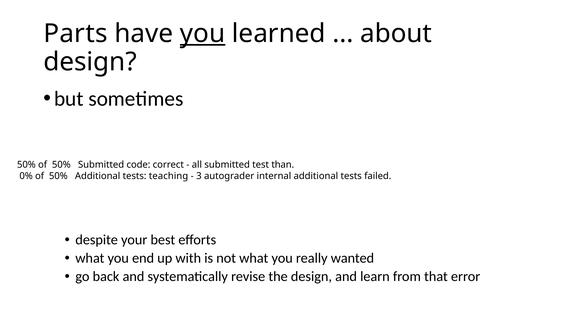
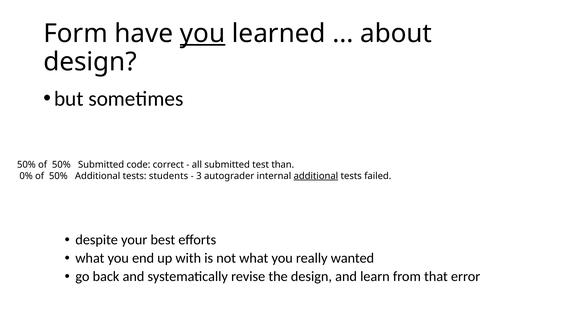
Parts: Parts -> Form
teaching: teaching -> students
additional at (316, 176) underline: none -> present
